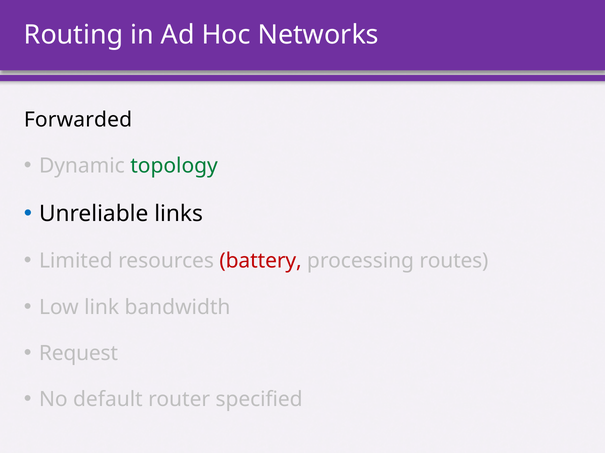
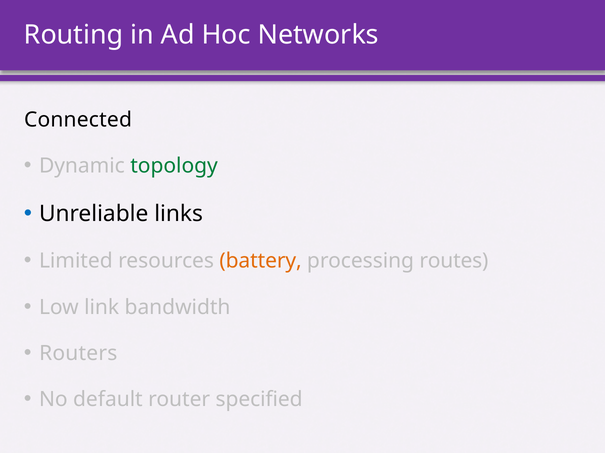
Forwarded: Forwarded -> Connected
battery colour: red -> orange
Request: Request -> Routers
